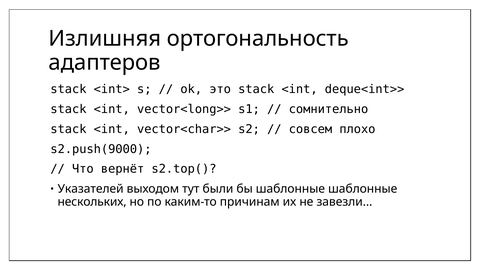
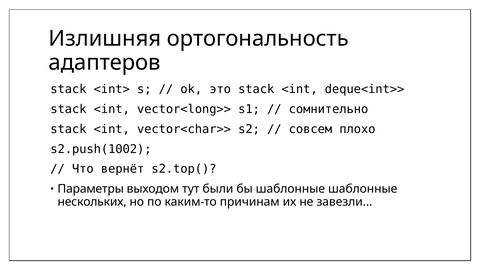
s2.push(9000: s2.push(9000 -> s2.push(1002
Указателей: Указателей -> Параметры
